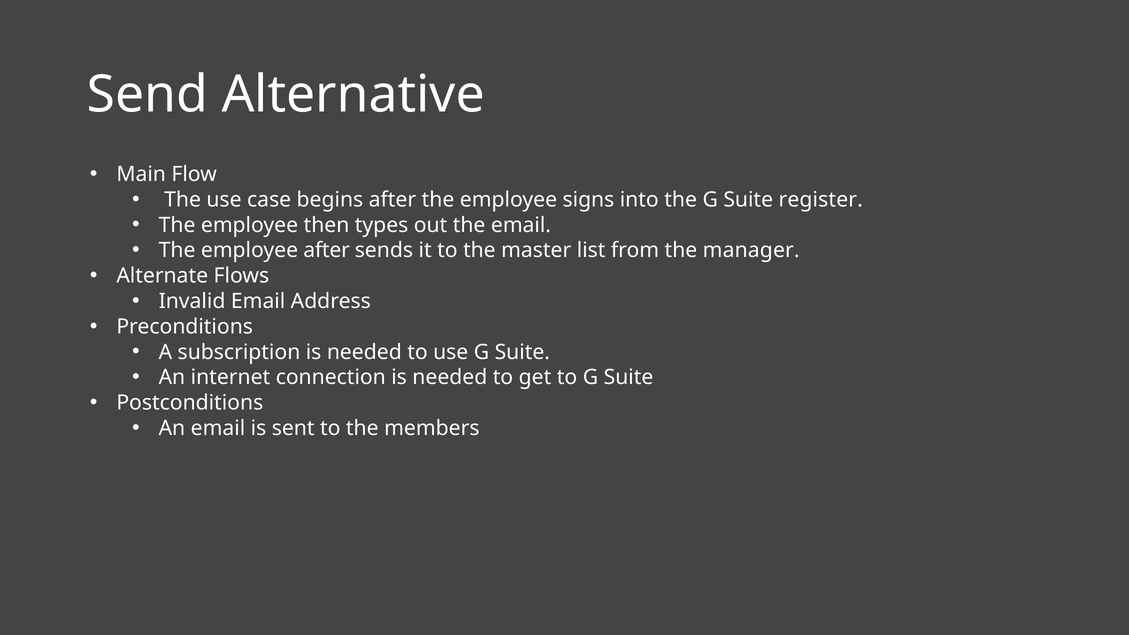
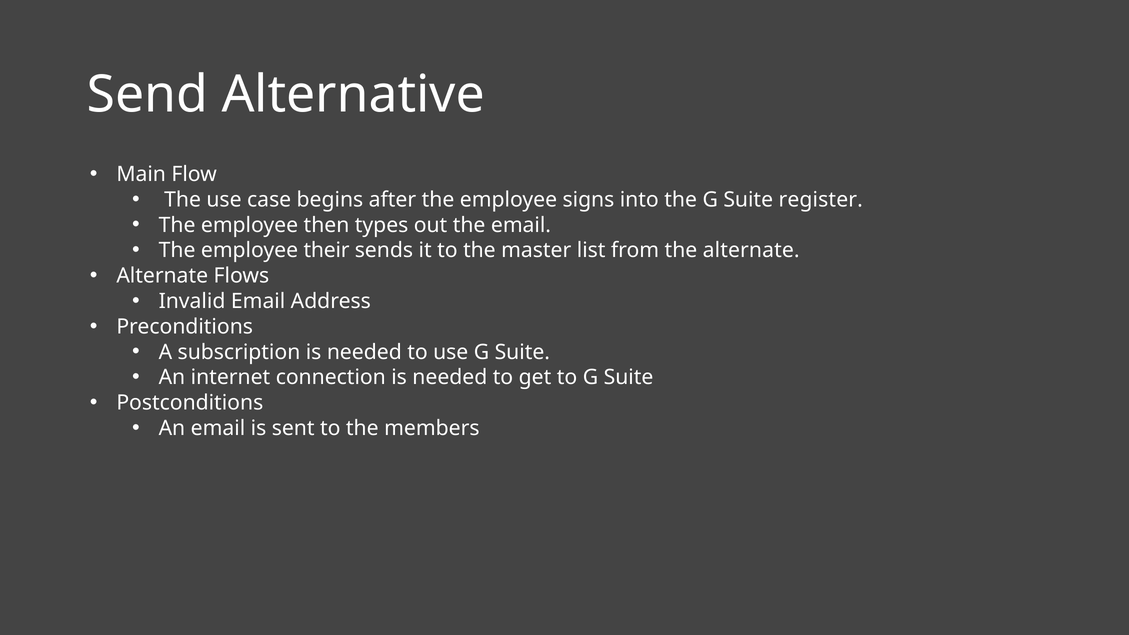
employee after: after -> their
the manager: manager -> alternate
